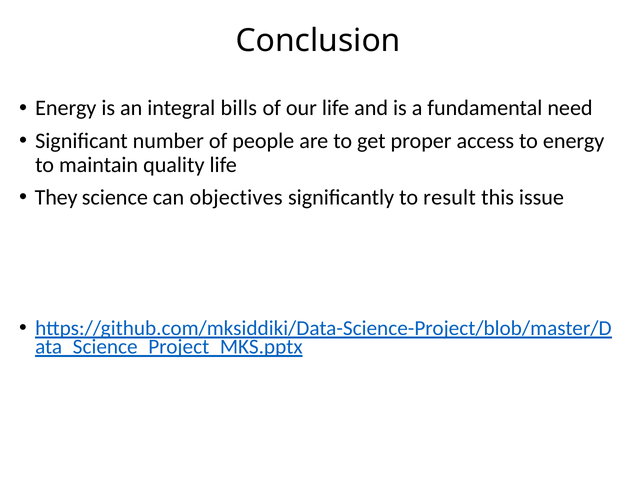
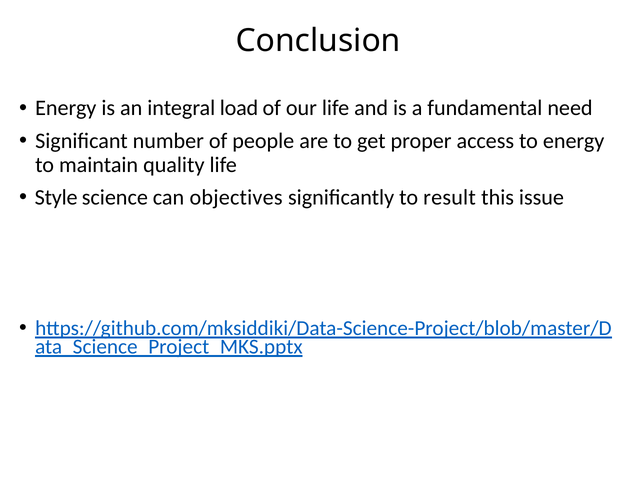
bills: bills -> load
They: They -> Style
